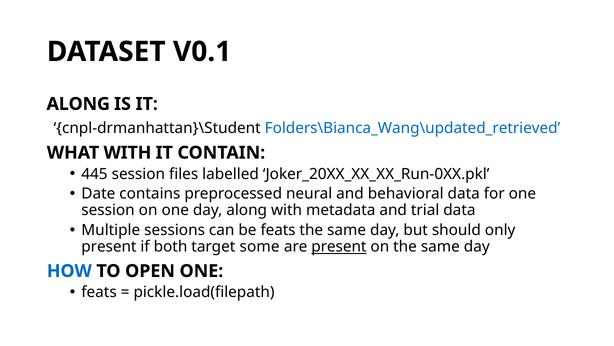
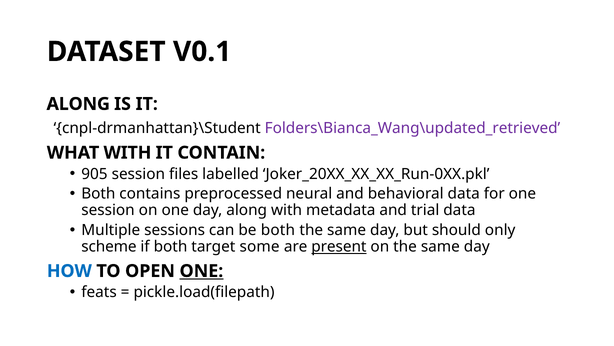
Folders\Bianca_Wang\updated_retrieved colour: blue -> purple
445: 445 -> 905
Date at (98, 193): Date -> Both
be feats: feats -> both
present at (109, 246): present -> scheme
ONE at (201, 271) underline: none -> present
